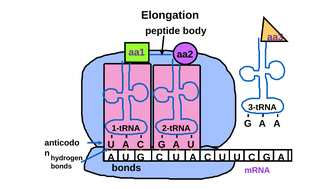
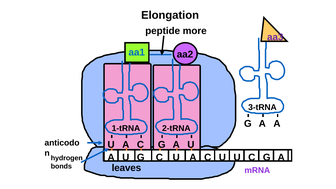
body: body -> more
aa1 colour: purple -> blue
bonds bonds: bonds -> leaves
